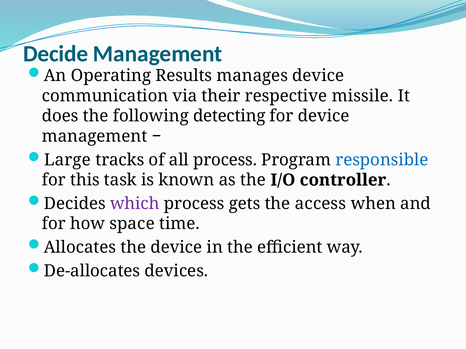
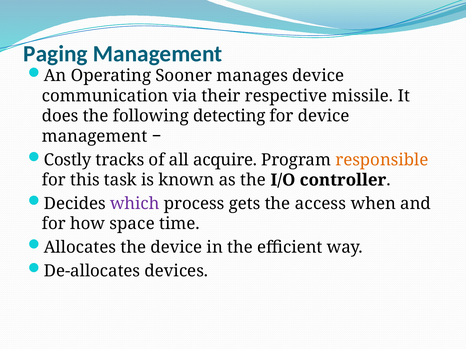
Decide: Decide -> Paging
Results: Results -> Sooner
Large: Large -> Costly
all process: process -> acquire
responsible colour: blue -> orange
